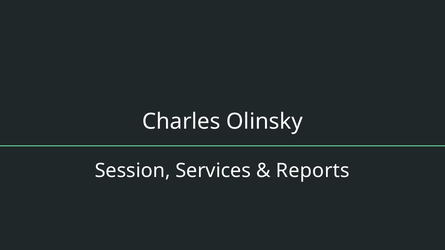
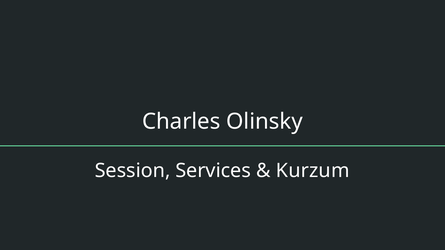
Reports: Reports -> Kurzum
